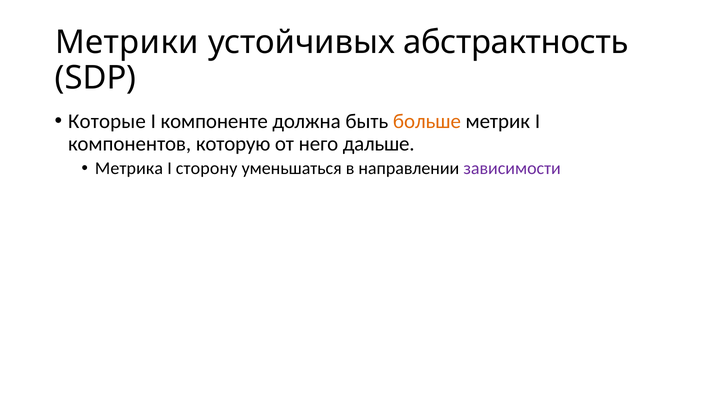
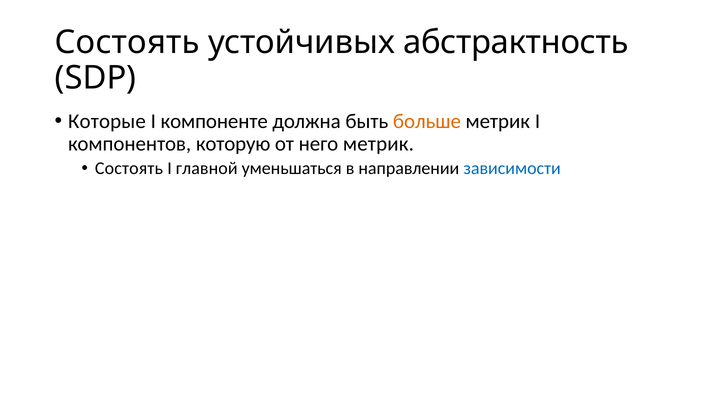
Метрики at (127, 42): Метрики -> Состоять
него дальше: дальше -> метрик
Метрика at (129, 169): Метрика -> Состоять
сторону: сторону -> главной
зависимости colour: purple -> blue
